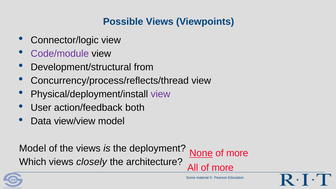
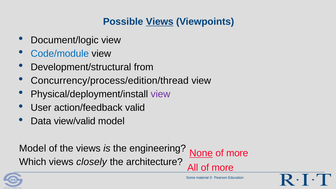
Views at (160, 22) underline: none -> present
Connector/logic: Connector/logic -> Document/logic
Code/module colour: purple -> blue
Concurrency/process/reflects/thread: Concurrency/process/reflects/thread -> Concurrency/process/edition/thread
both: both -> valid
view/view: view/view -> view/valid
the deployment: deployment -> engineering
